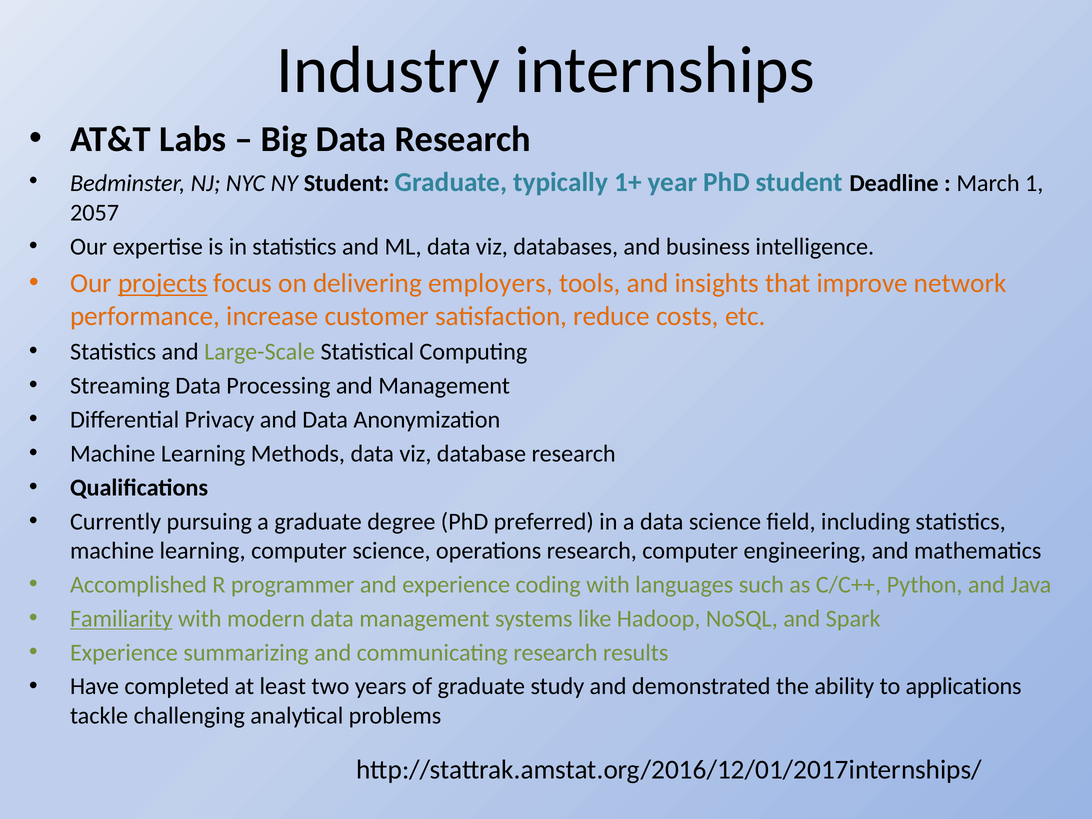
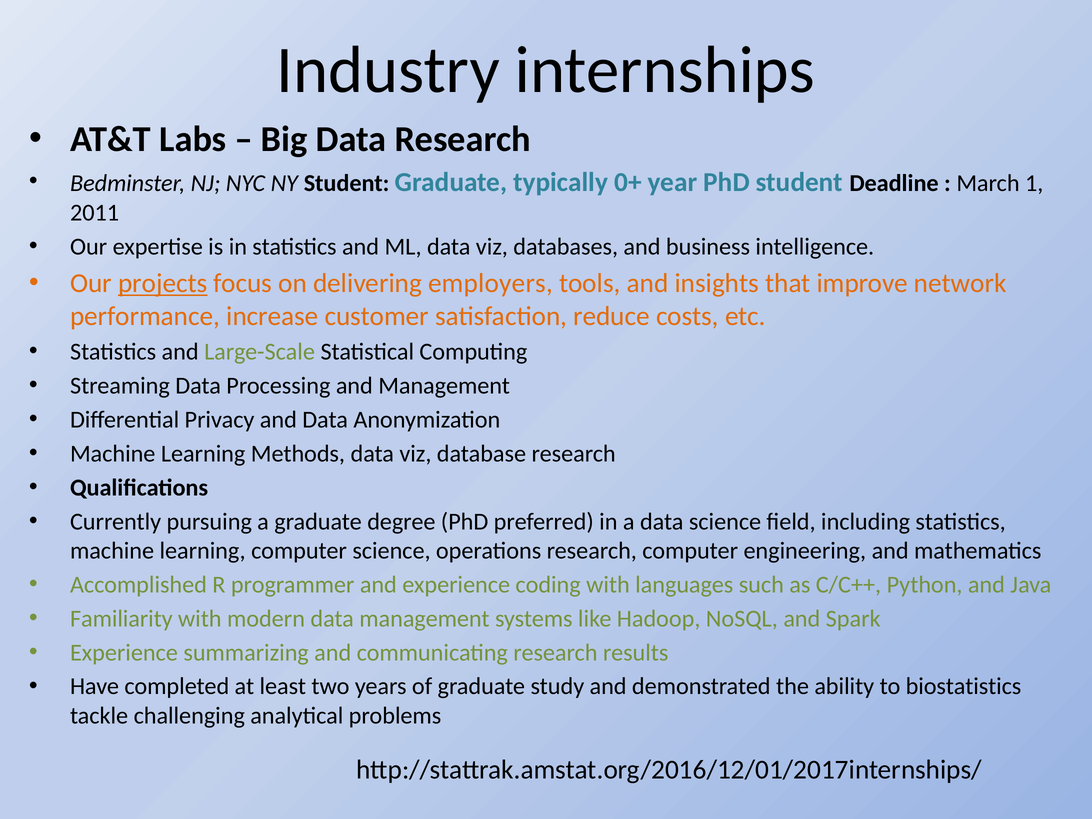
1+: 1+ -> 0+
2057: 2057 -> 2011
Familiarity underline: present -> none
applications: applications -> biostatistics
